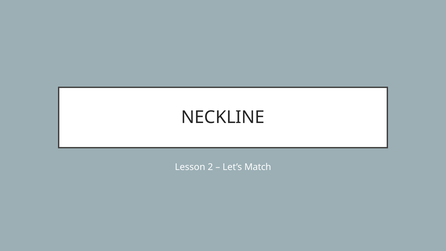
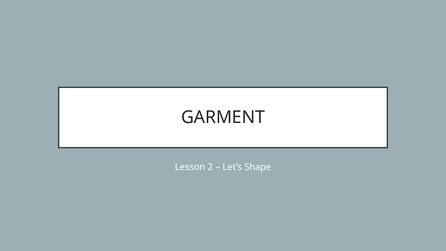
NECKLINE: NECKLINE -> GARMENT
Match: Match -> Shape
